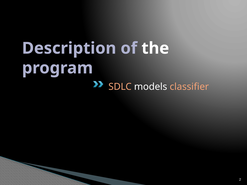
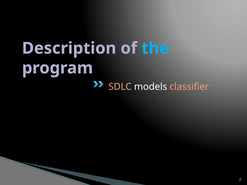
the colour: white -> light blue
